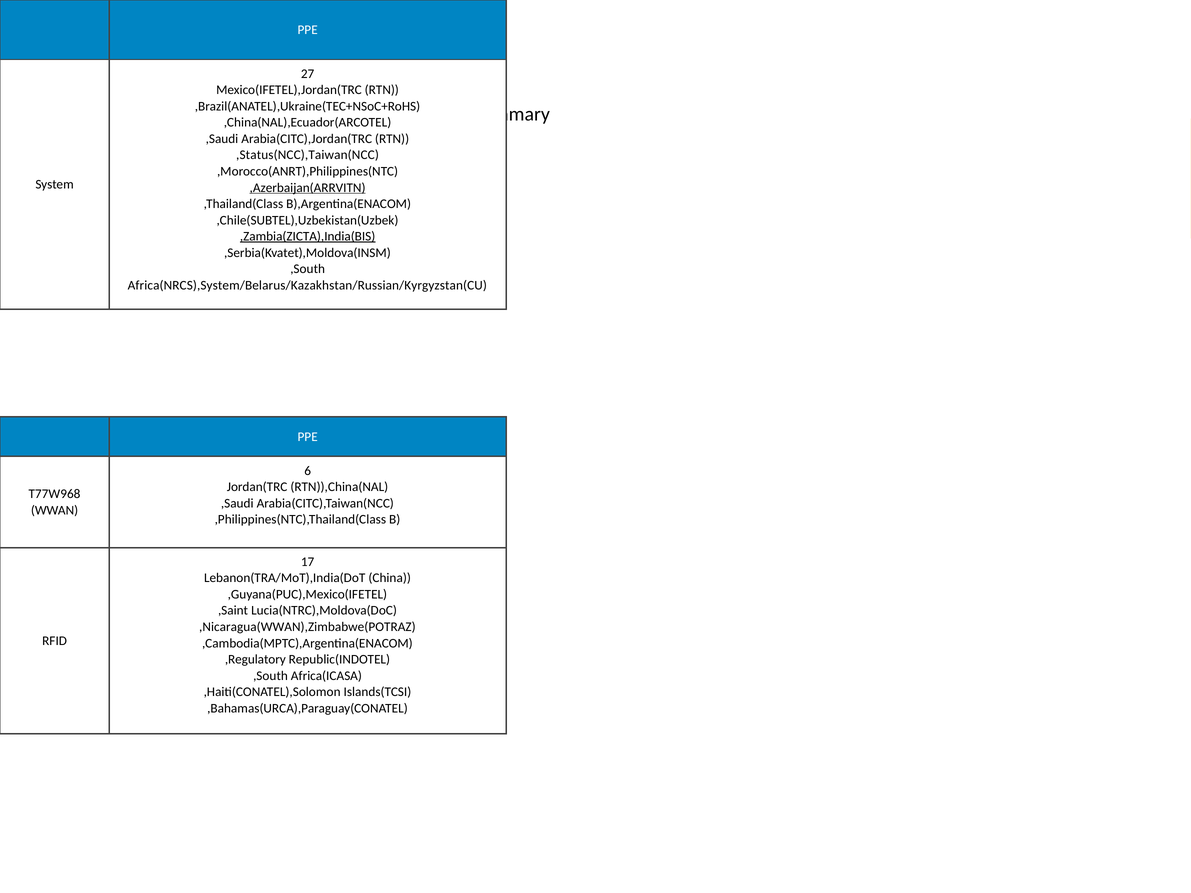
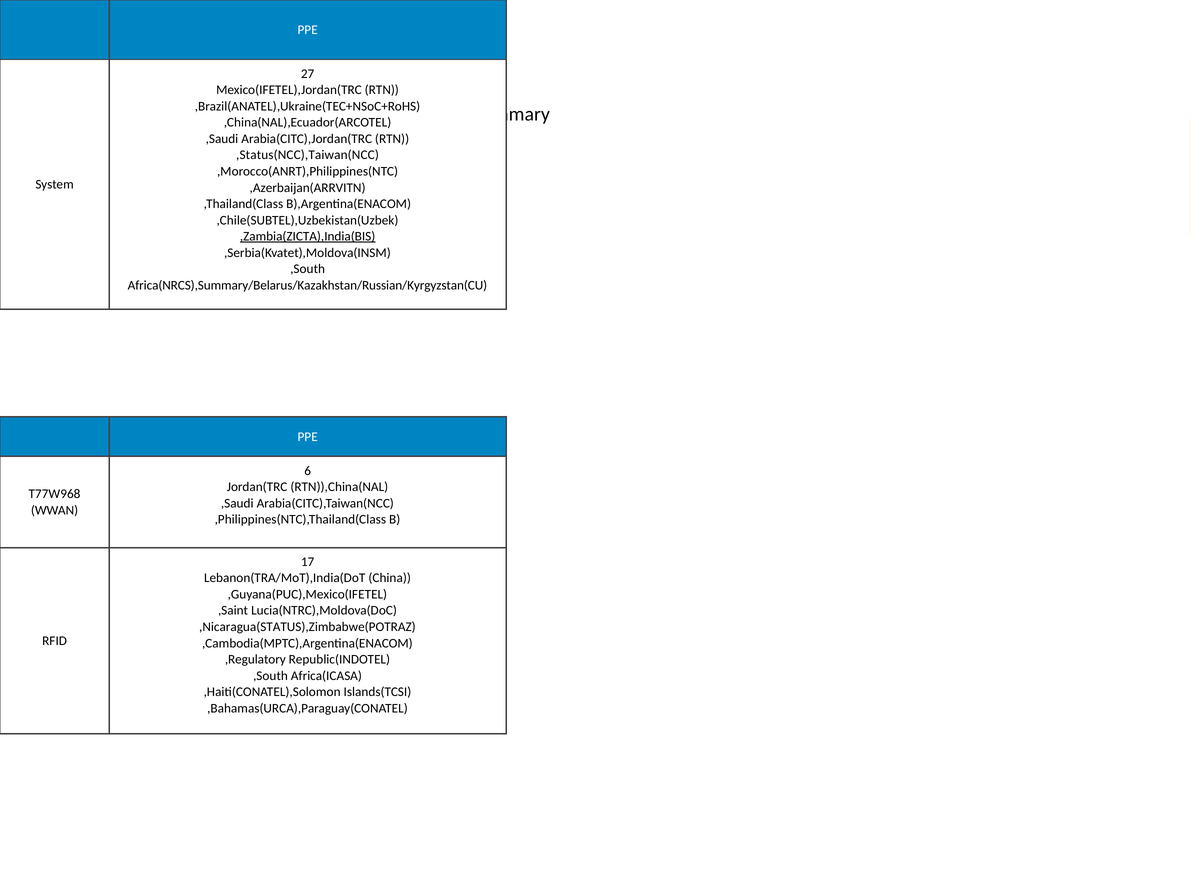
,Azerbaijan(ARRVITN underline: present -> none
Africa(NRCS),System/Belarus/Kazakhstan/Russian/Kyrgyzstan(CU: Africa(NRCS),System/Belarus/Kazakhstan/Russian/Kyrgyzstan(CU -> Africa(NRCS),Summary/Belarus/Kazakhstan/Russian/Kyrgyzstan(CU
,Nicaragua(WWAN),Zimbabwe(POTRAZ: ,Nicaragua(WWAN),Zimbabwe(POTRAZ -> ,Nicaragua(STATUS),Zimbabwe(POTRAZ
